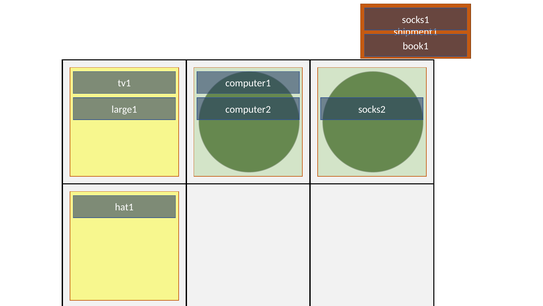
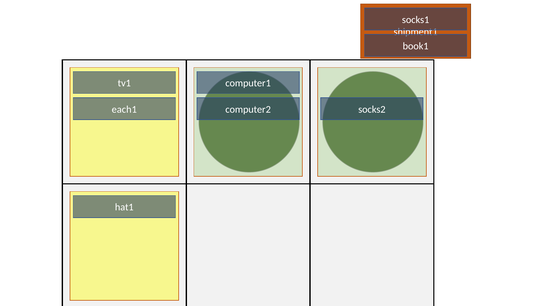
large1: large1 -> each1
